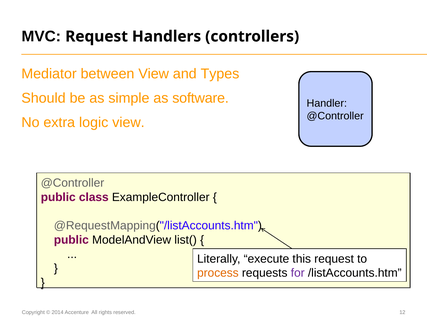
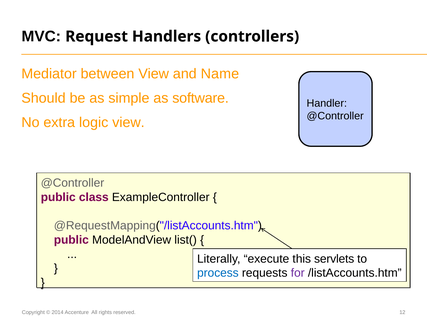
Types: Types -> Name
this request: request -> servlets
process colour: orange -> blue
